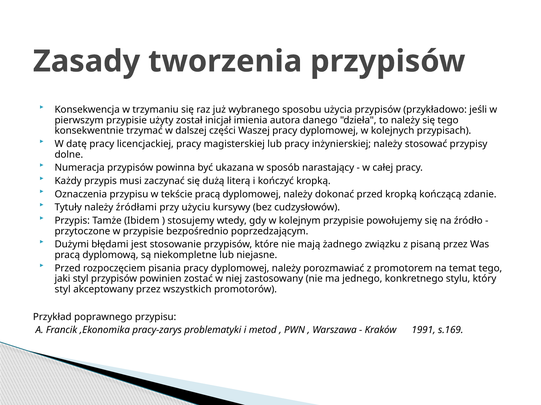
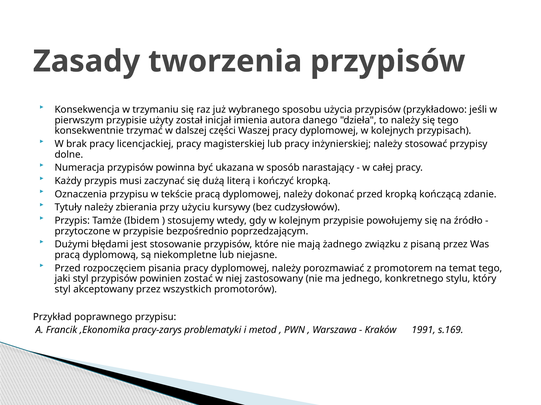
datę: datę -> brak
źródłami: źródłami -> zbierania
